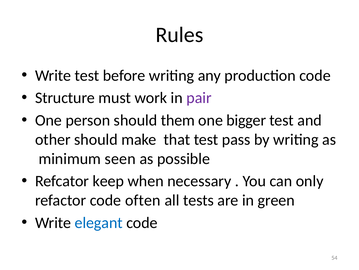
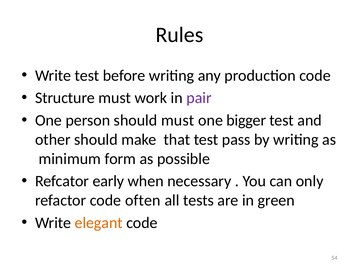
should them: them -> must
seen: seen -> form
keep: keep -> early
elegant colour: blue -> orange
